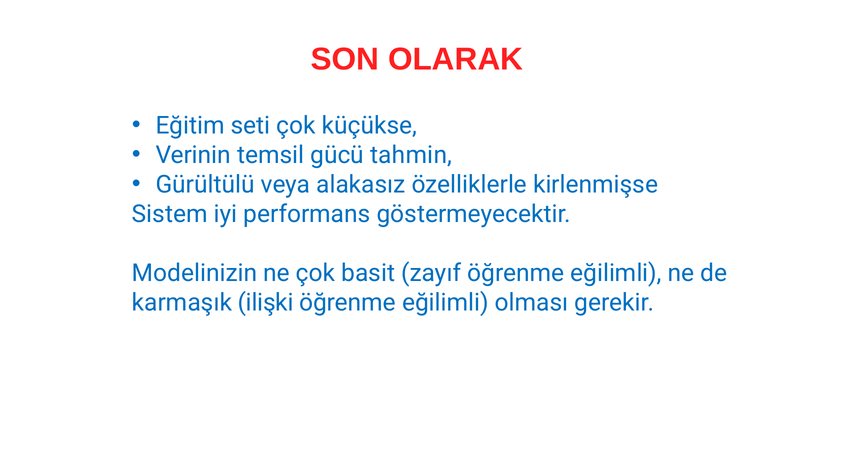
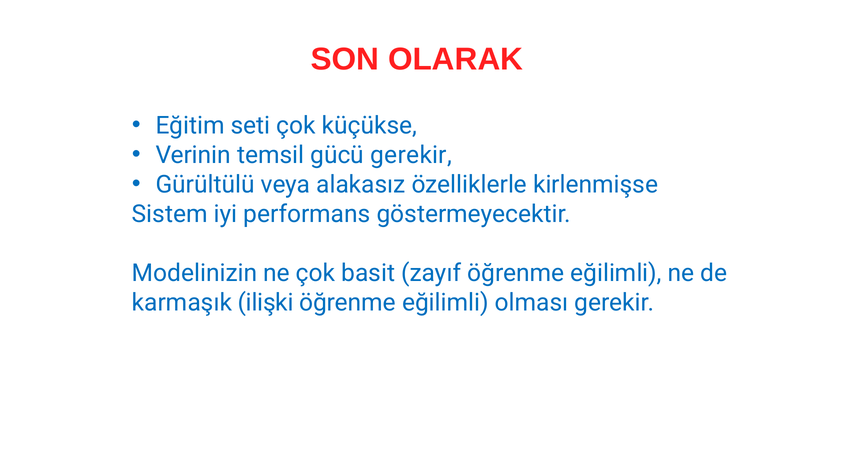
gücü tahmin: tahmin -> gerekir
